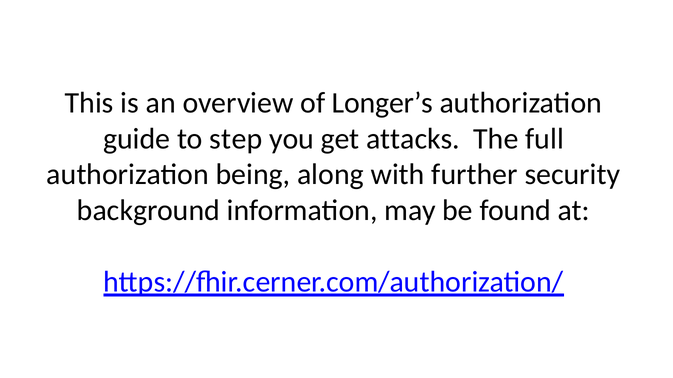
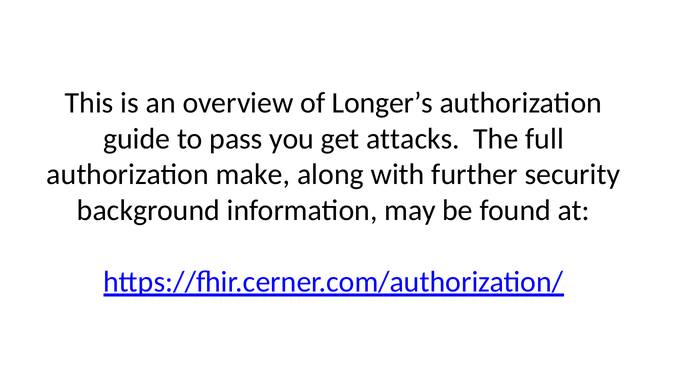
step: step -> pass
being: being -> make
